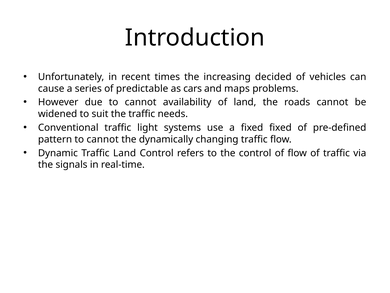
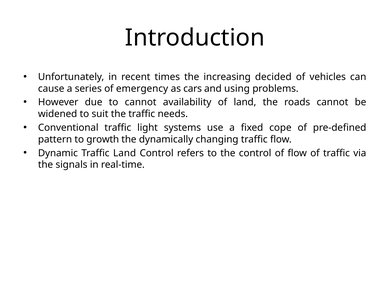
predictable: predictable -> emergency
maps: maps -> using
fixed fixed: fixed -> cope
pattern to cannot: cannot -> growth
